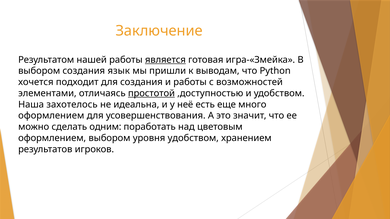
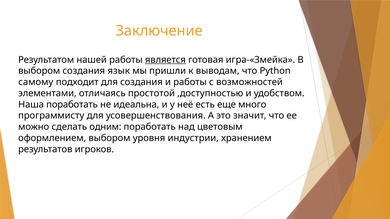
хочется: хочется -> самому
простотой underline: present -> none
Наша захотелось: захотелось -> поработать
оформлением at (51, 116): оформлением -> программисту
уровня удобством: удобством -> индустрии
